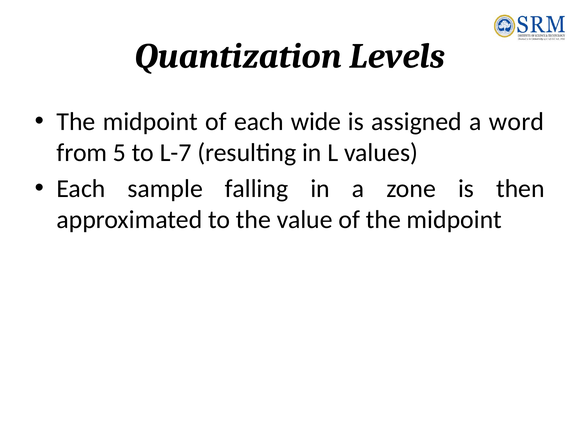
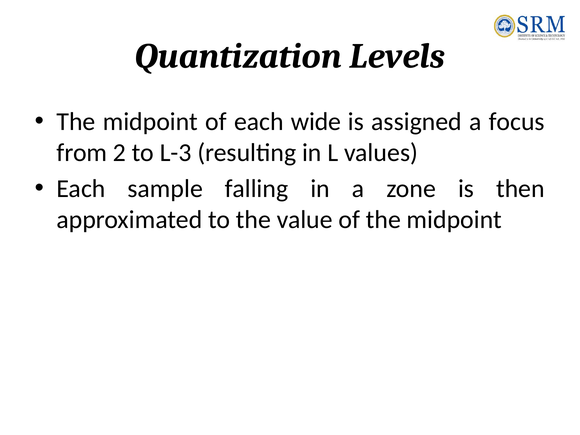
word: word -> focus
5: 5 -> 2
L-7: L-7 -> L-3
